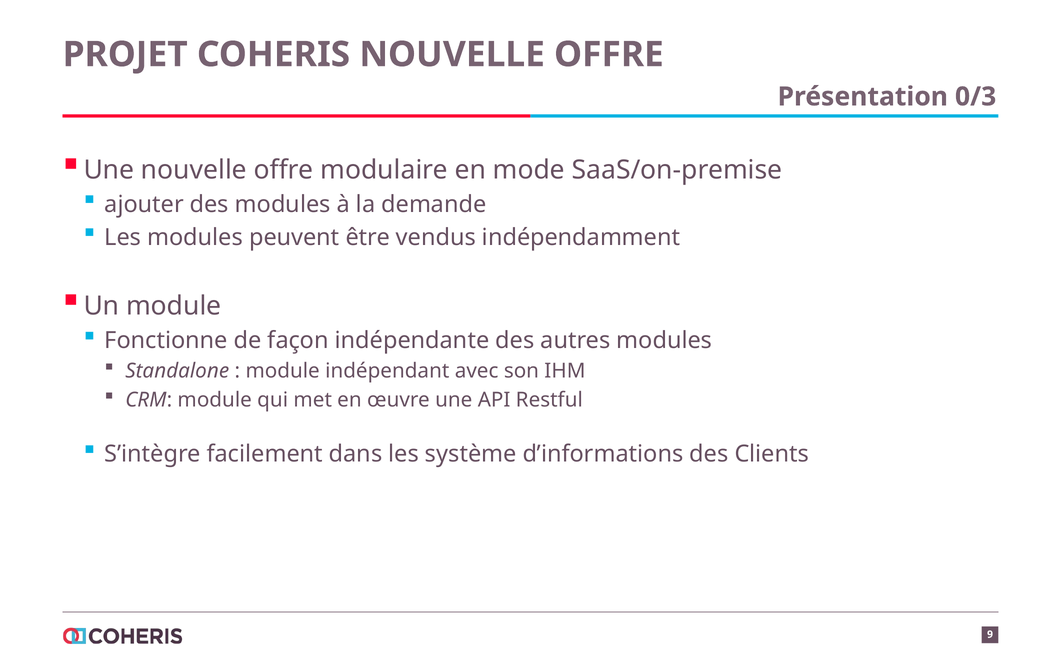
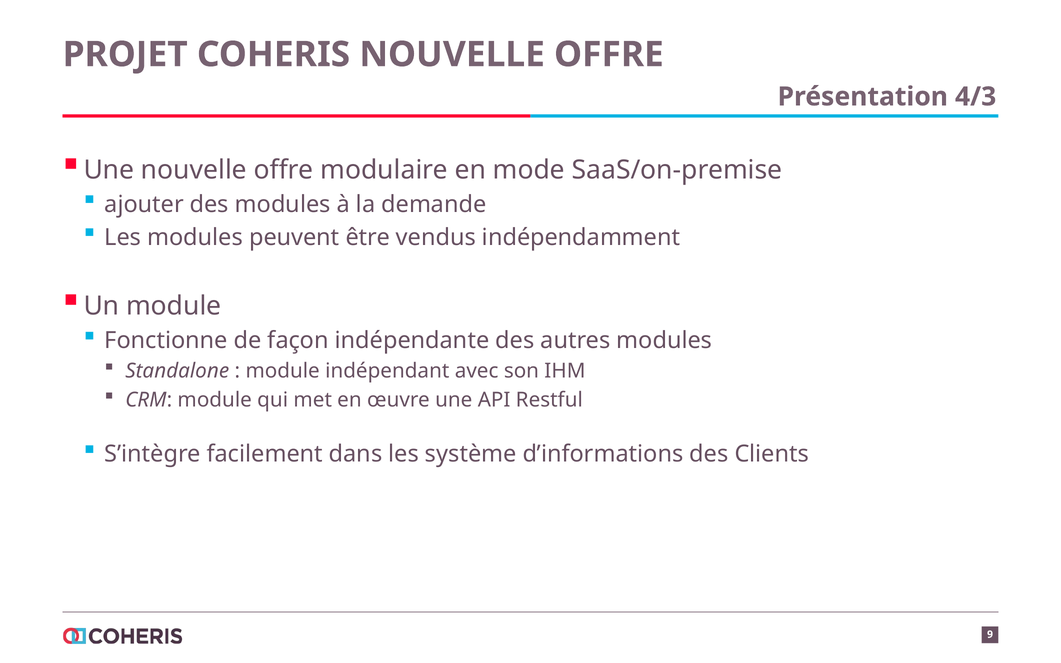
0/3: 0/3 -> 4/3
